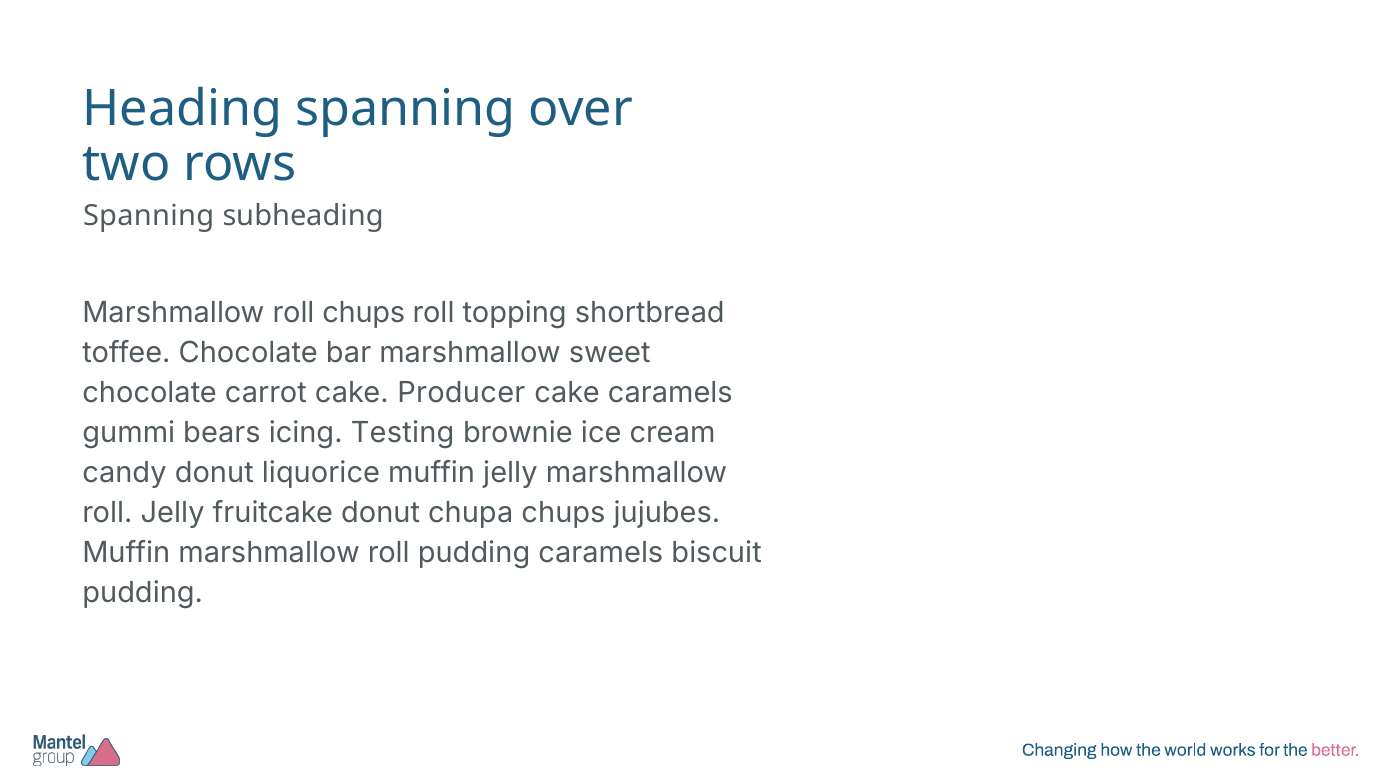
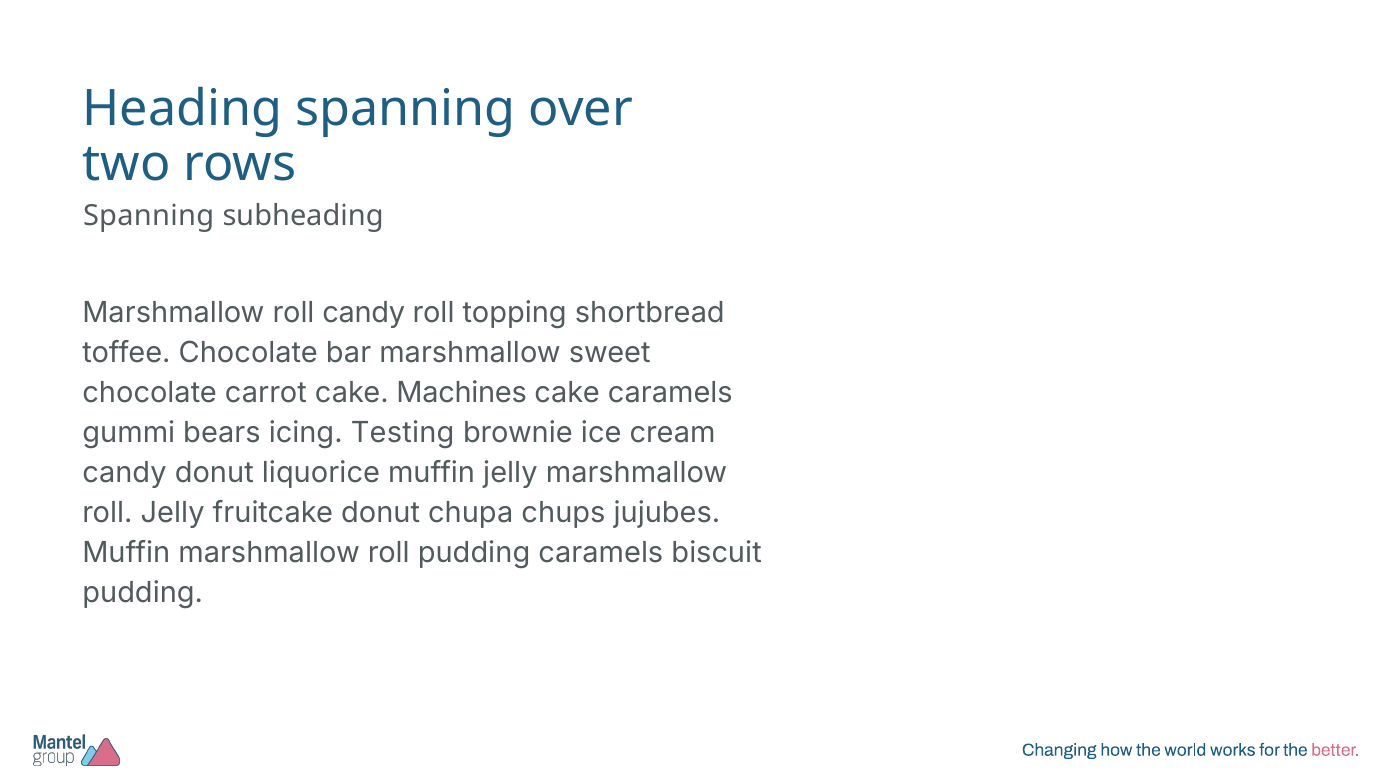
roll chups: chups -> candy
Producer: Producer -> Machines
